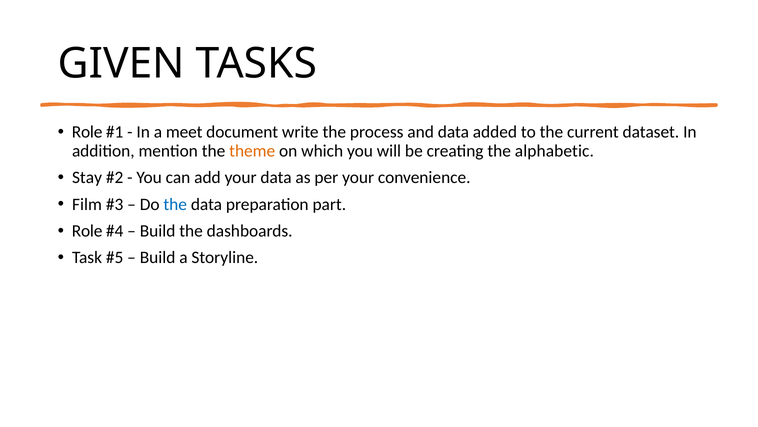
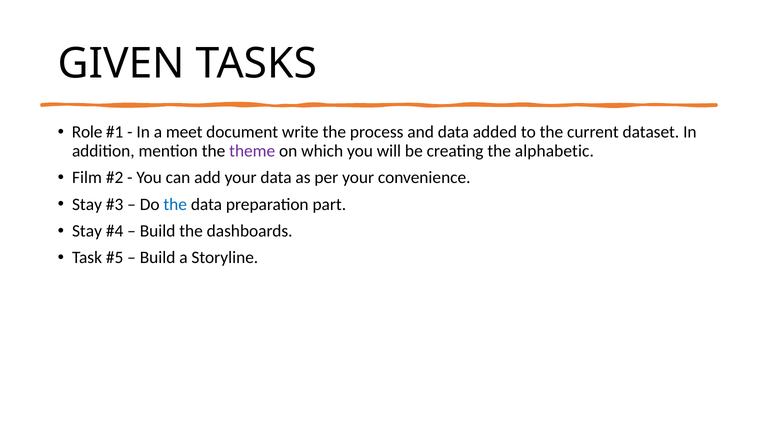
theme colour: orange -> purple
Stay: Stay -> Film
Film at (87, 204): Film -> Stay
Role at (87, 231): Role -> Stay
